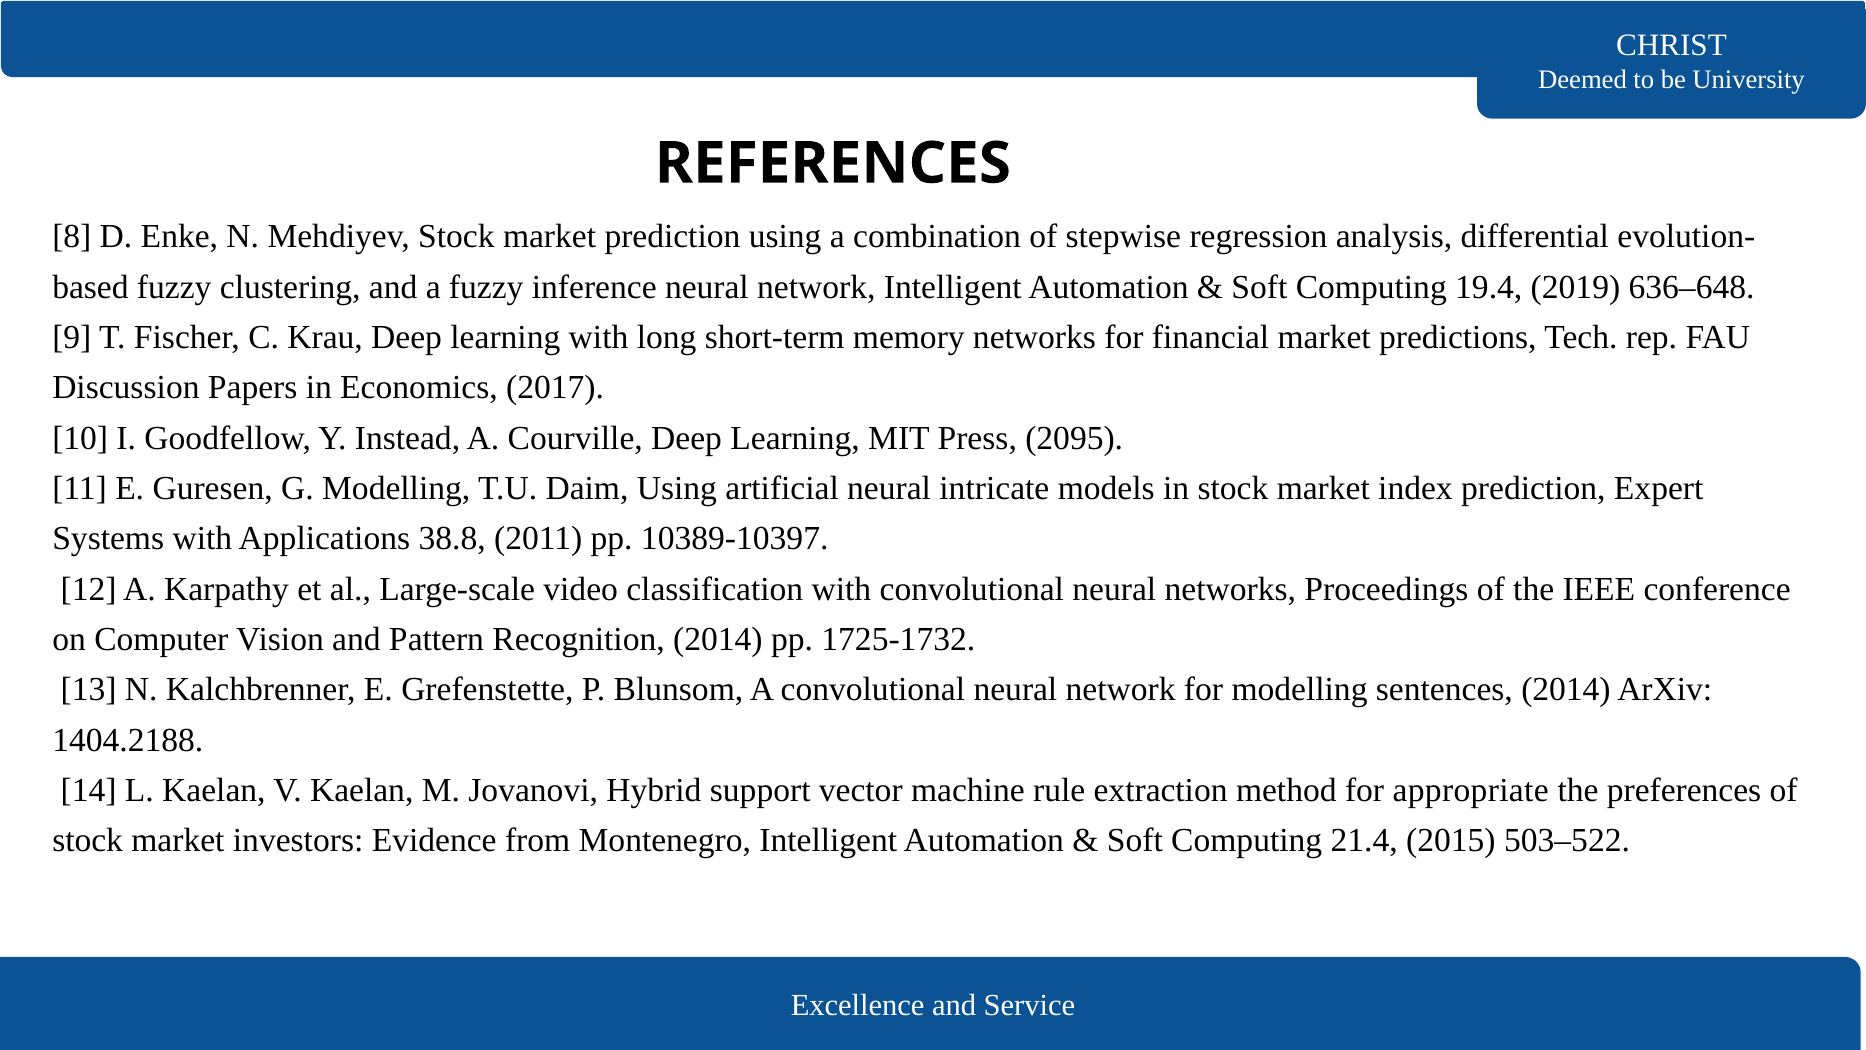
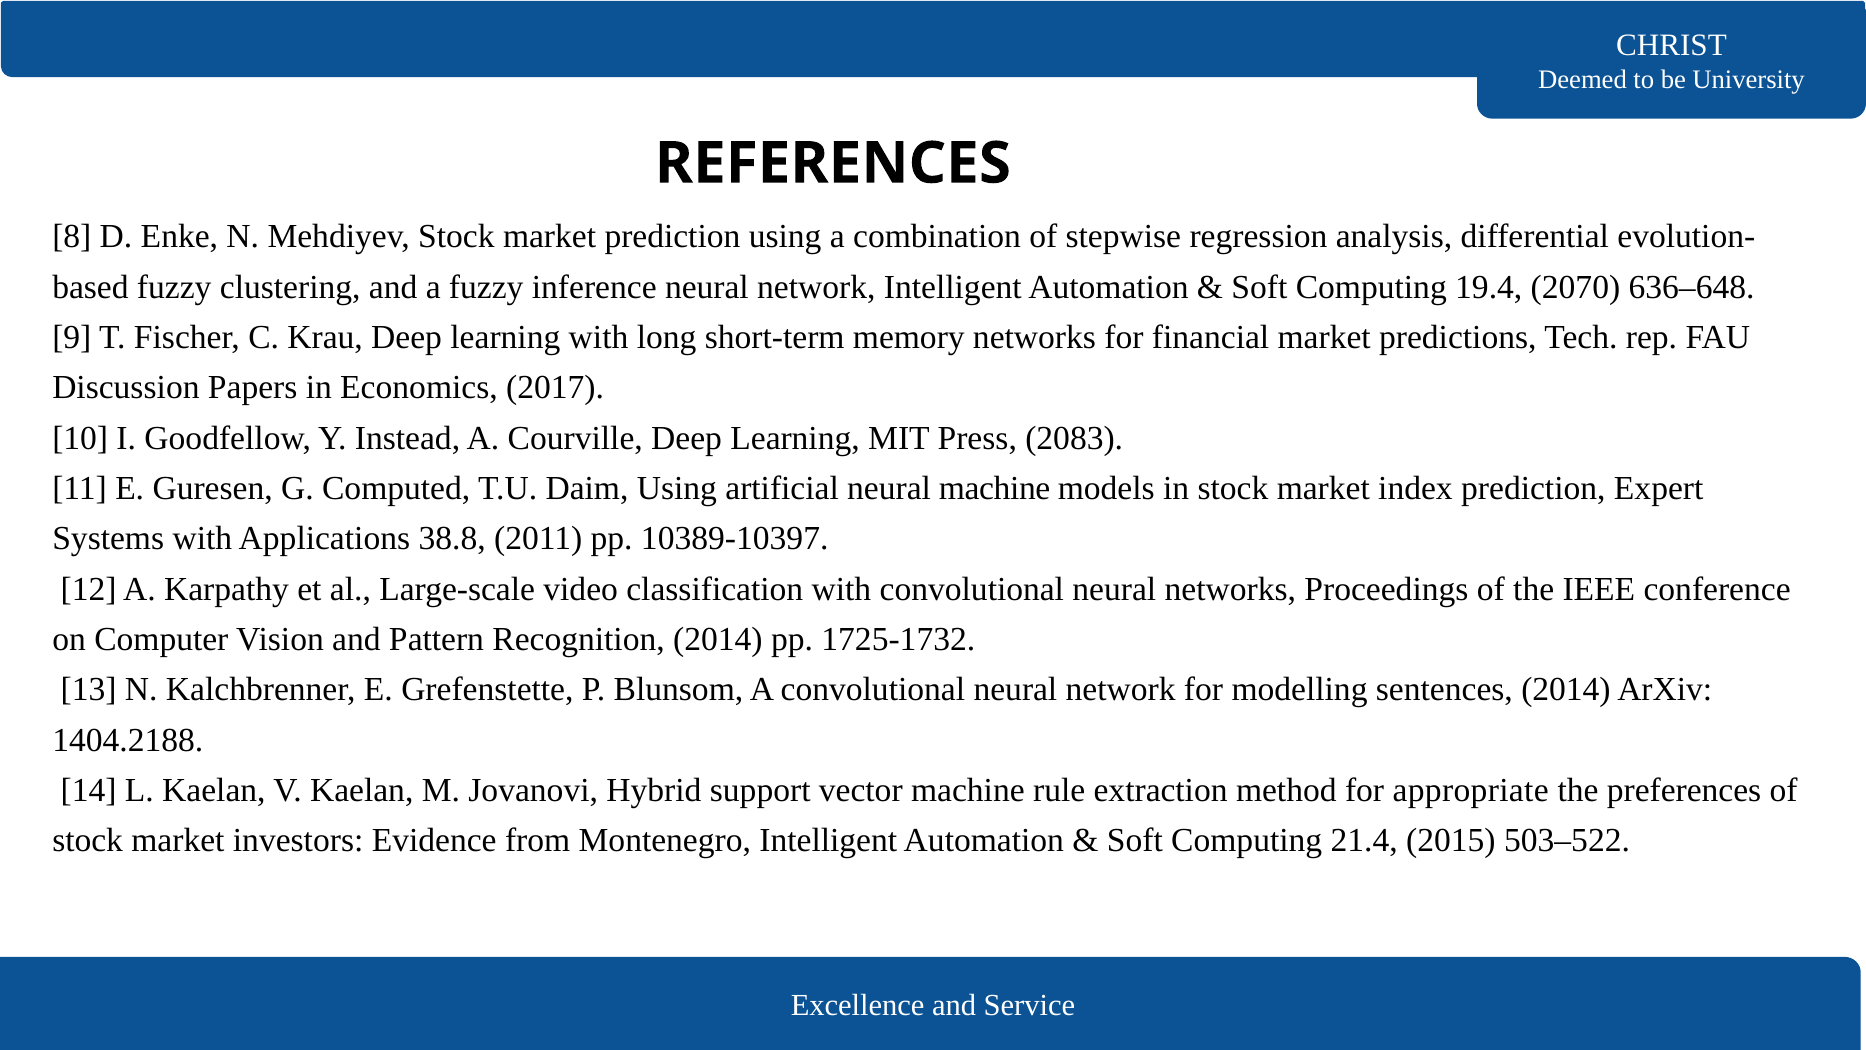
2019: 2019 -> 2070
2095: 2095 -> 2083
G Modelling: Modelling -> Computed
neural intricate: intricate -> machine
